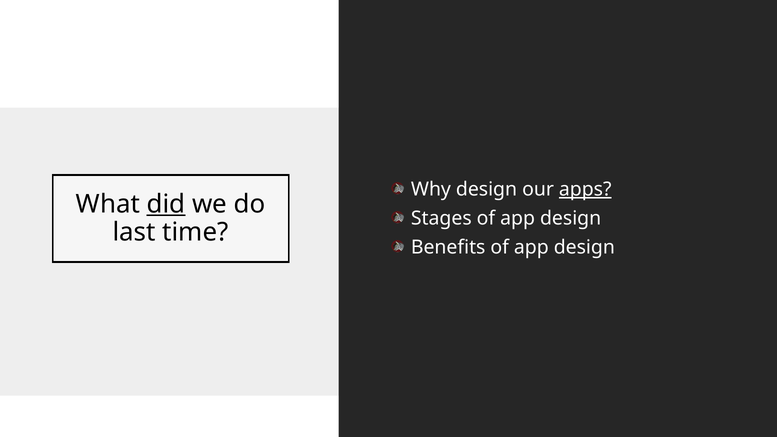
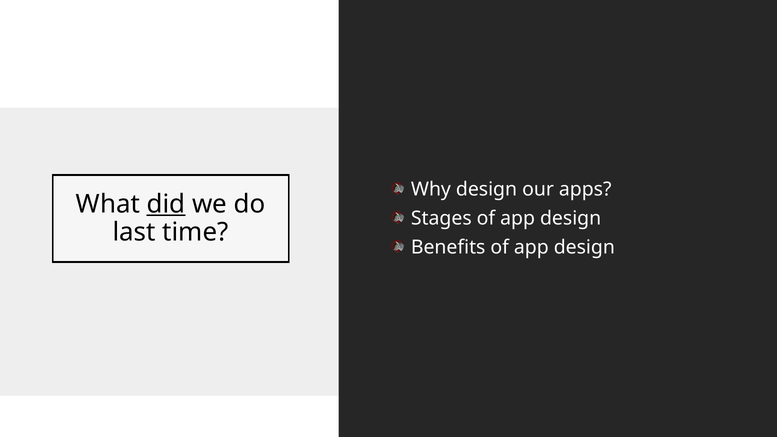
apps underline: present -> none
